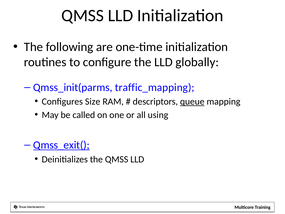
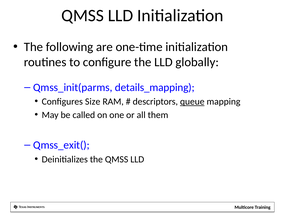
traffic_mapping: traffic_mapping -> details_mapping
using: using -> them
Qmss_exit( underline: present -> none
